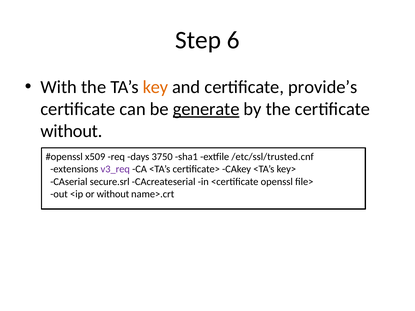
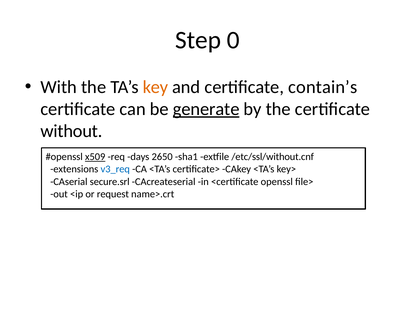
6: 6 -> 0
provide’s: provide’s -> contain’s
x509 underline: none -> present
3750: 3750 -> 2650
/etc/ssl/trusted.cnf: /etc/ssl/trusted.cnf -> /etc/ssl/without.cnf
v3_req colour: purple -> blue
or without: without -> request
